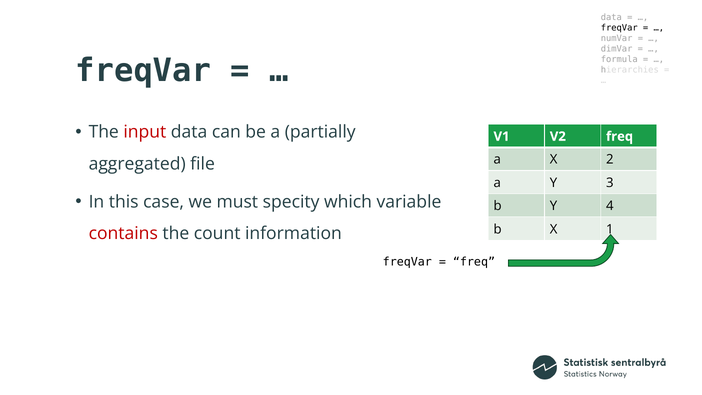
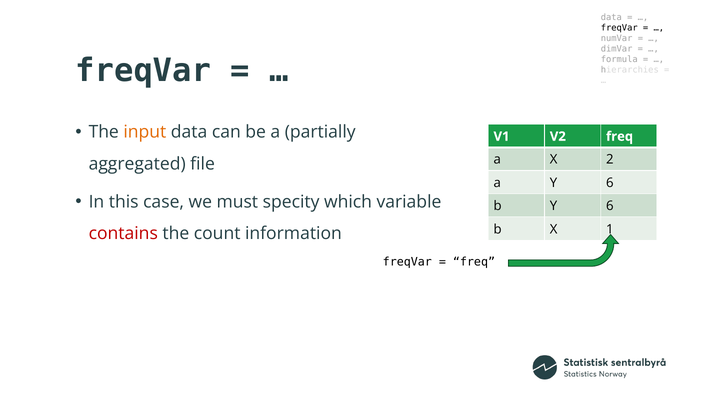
input colour: red -> orange
a Y 3: 3 -> 6
b Y 4: 4 -> 6
